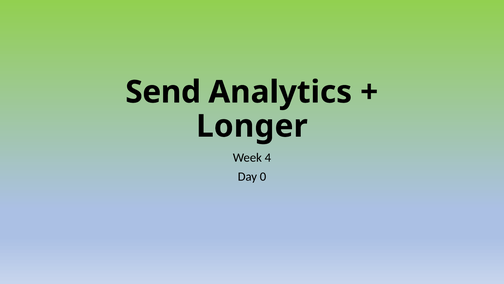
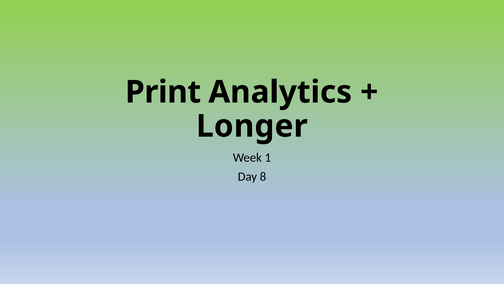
Send: Send -> Print
4: 4 -> 1
0: 0 -> 8
